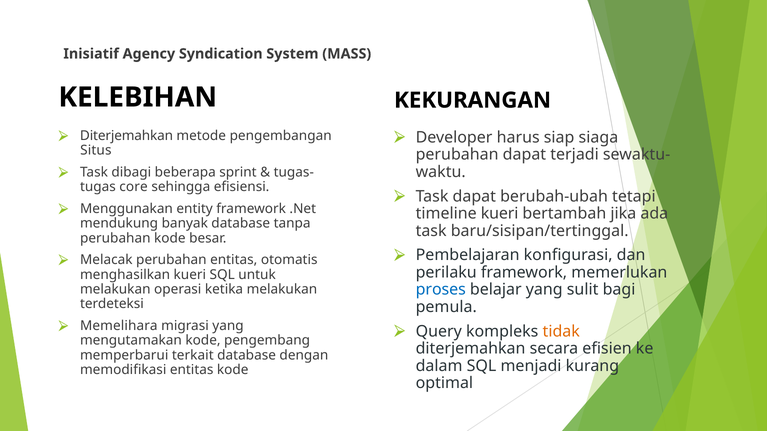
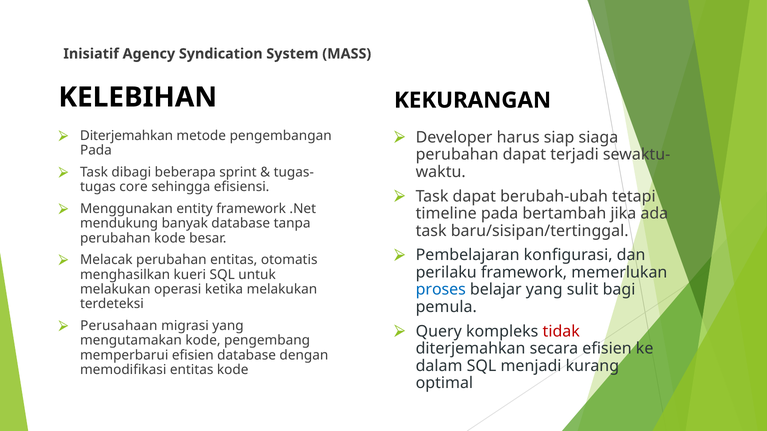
Situs at (96, 151): Situs -> Pada
timeline kueri: kueri -> pada
Memelihara: Memelihara -> Perusahaan
tidak colour: orange -> red
memperbarui terkait: terkait -> efisien
